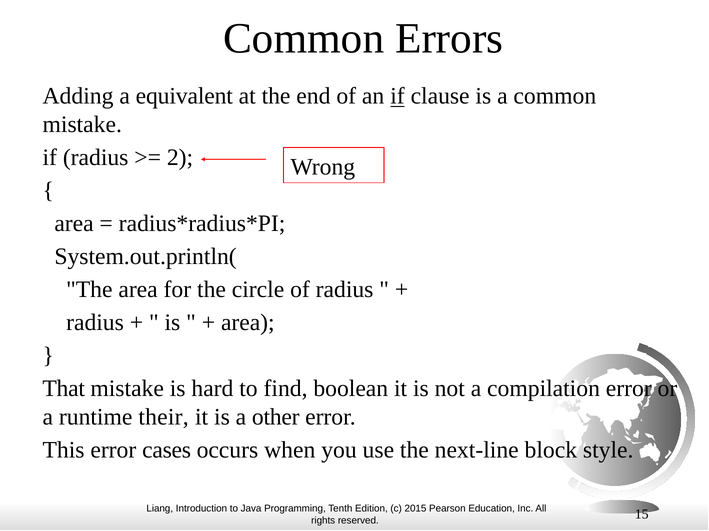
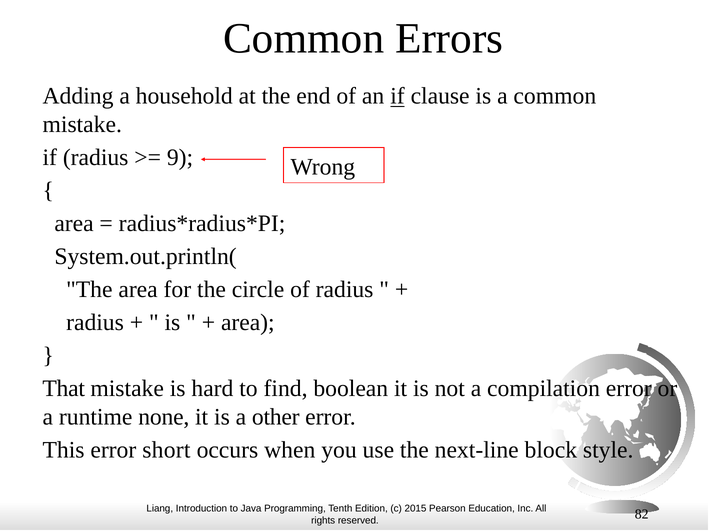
equivalent: equivalent -> household
2: 2 -> 9
their: their -> none
cases: cases -> short
15: 15 -> 82
